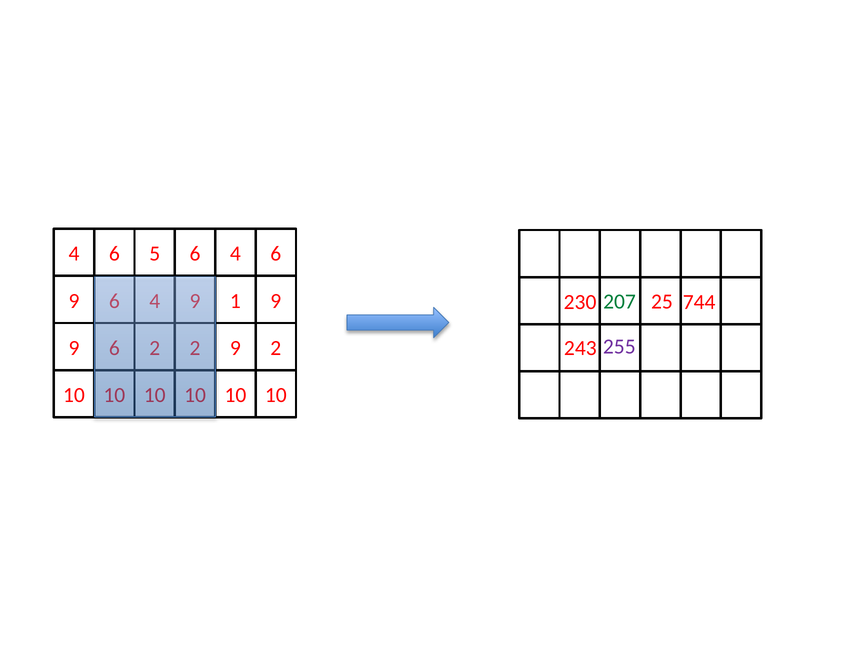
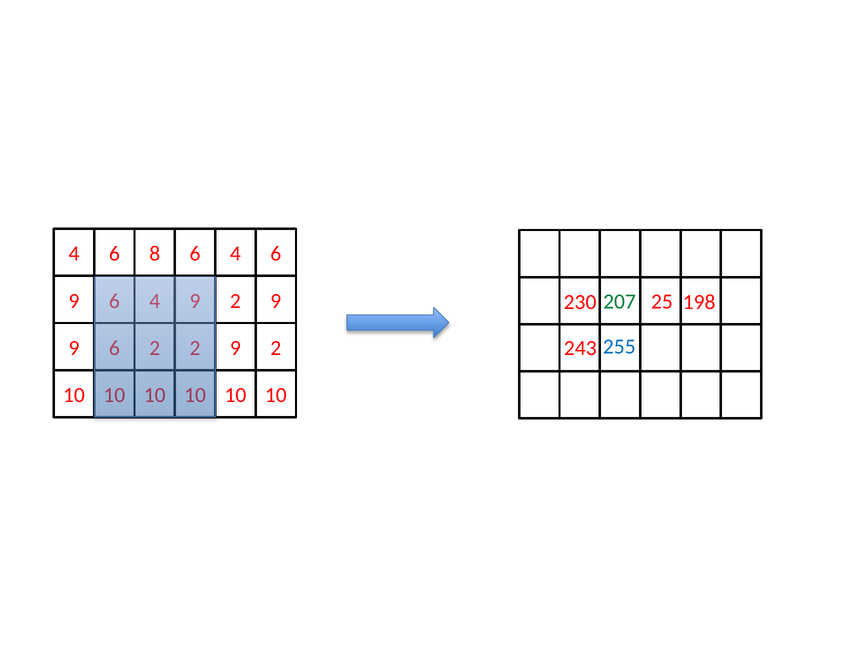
5: 5 -> 8
1 at (235, 301): 1 -> 2
744: 744 -> 198
255 colour: purple -> blue
